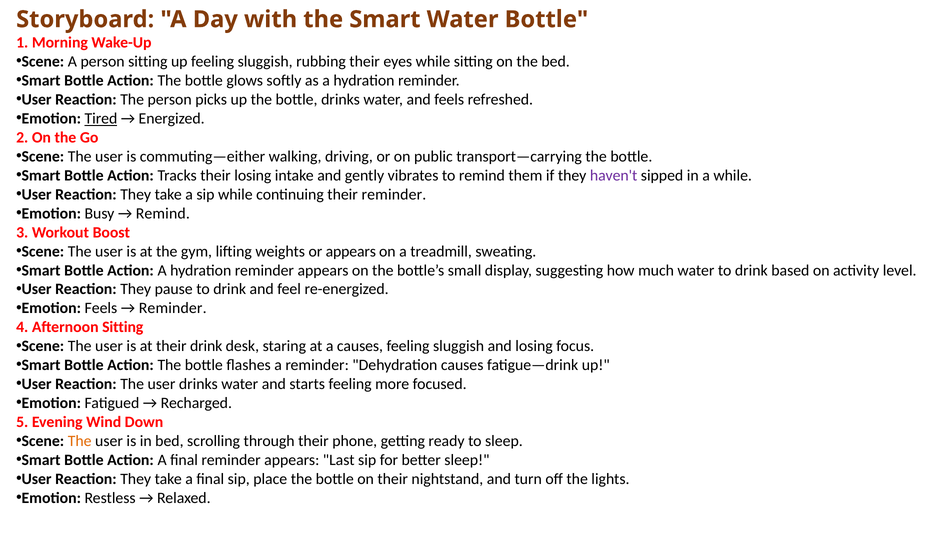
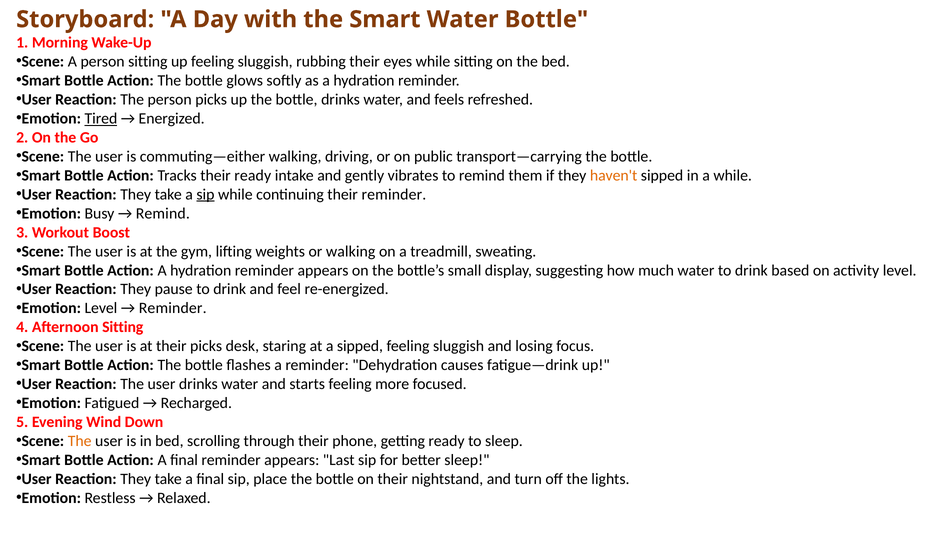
their losing: losing -> ready
haven't colour: purple -> orange
sip at (205, 194) underline: none -> present
or appears: appears -> walking
Emotion Feels: Feels -> Level
their drink: drink -> picks
a causes: causes -> sipped
